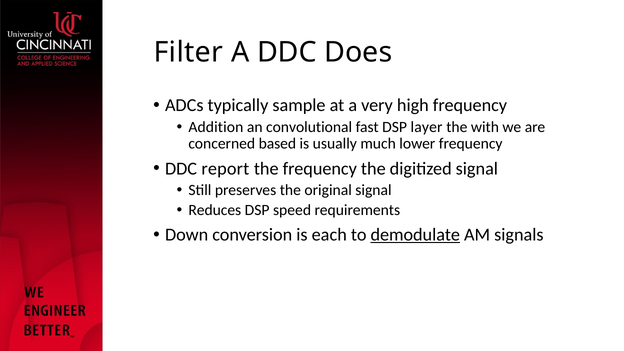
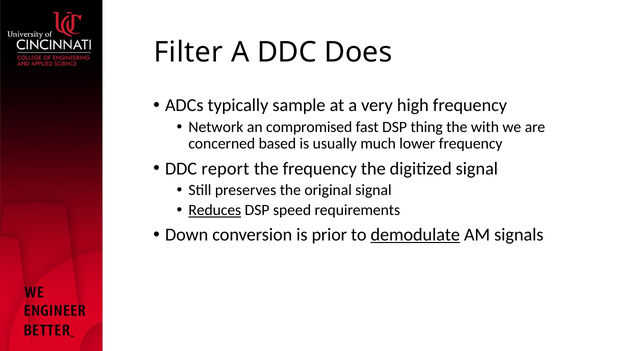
Addition: Addition -> Network
convolutional: convolutional -> compromised
layer: layer -> thing
Reduces underline: none -> present
each: each -> prior
